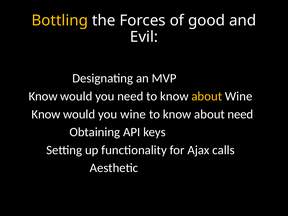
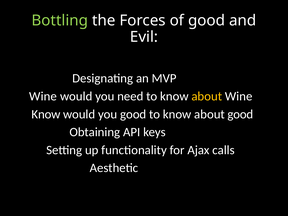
Bottling colour: yellow -> light green
Know at (43, 96): Know -> Wine
you wine: wine -> good
about need: need -> good
